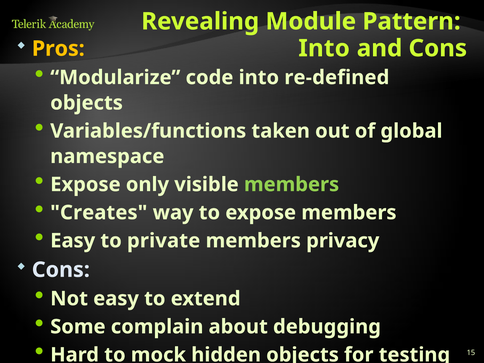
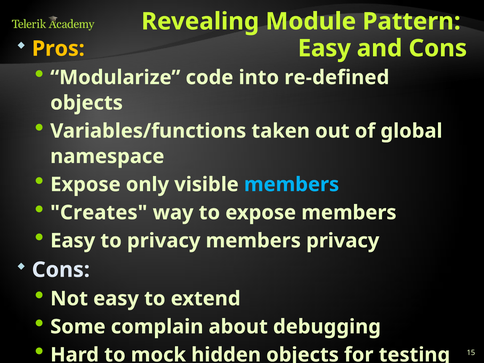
Into at (324, 48): Into -> Easy
members at (292, 185) colour: light green -> light blue
to private: private -> privacy
